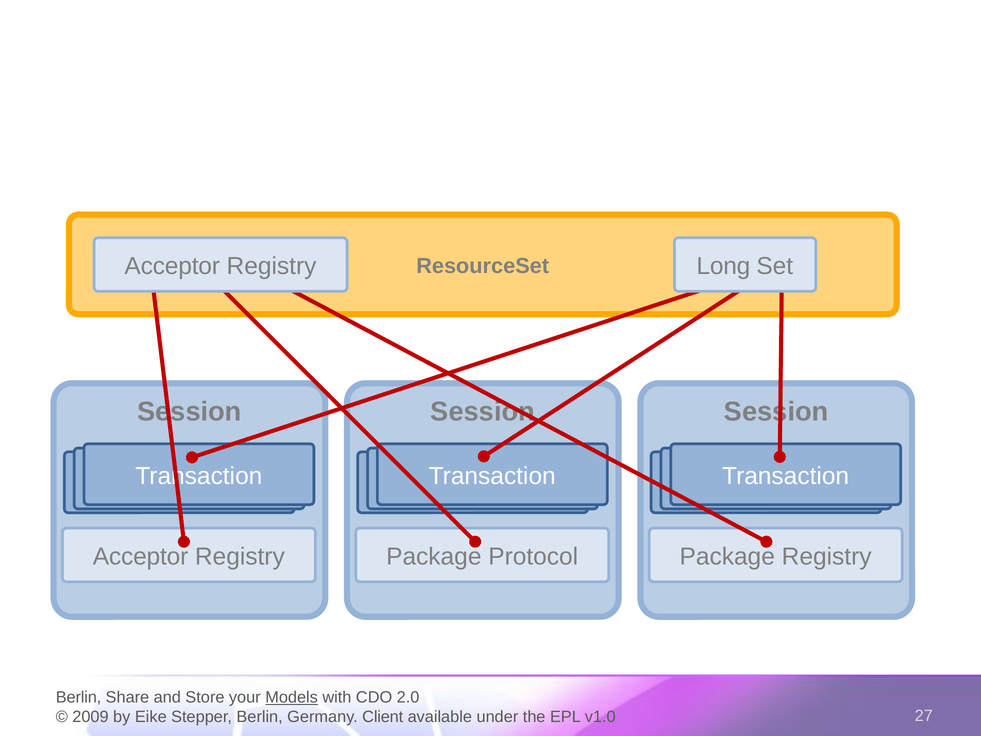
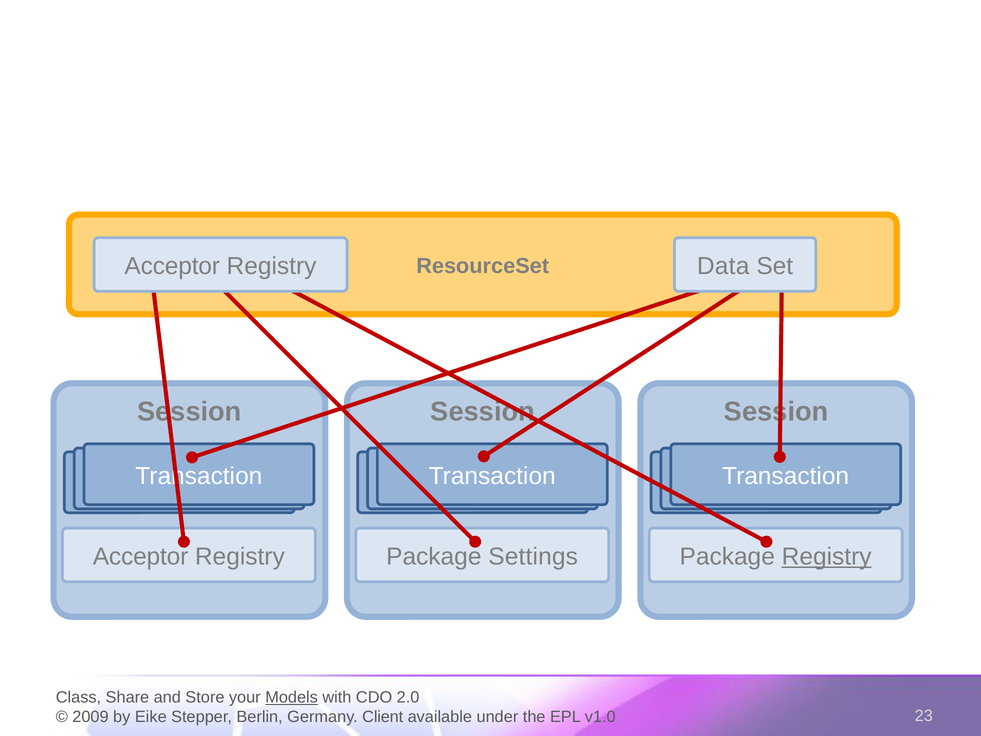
Long: Long -> Data
Protocol: Protocol -> Settings
Registry at (827, 556) underline: none -> present
Berlin at (79, 697): Berlin -> Class
27: 27 -> 23
